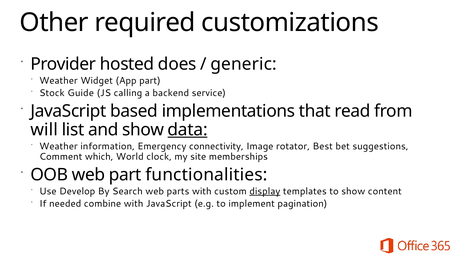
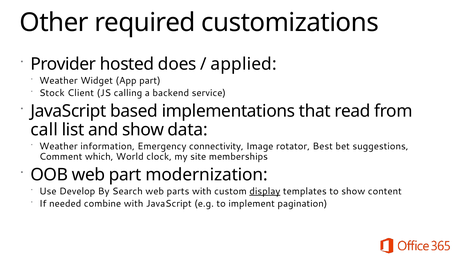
generic: generic -> applied
Guide: Guide -> Client
will: will -> call
data underline: present -> none
functionalities: functionalities -> modernization
